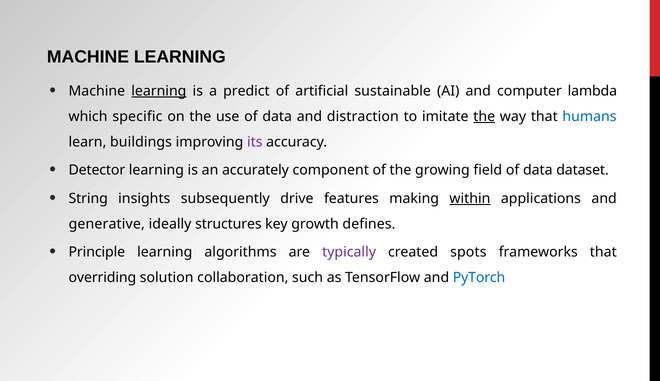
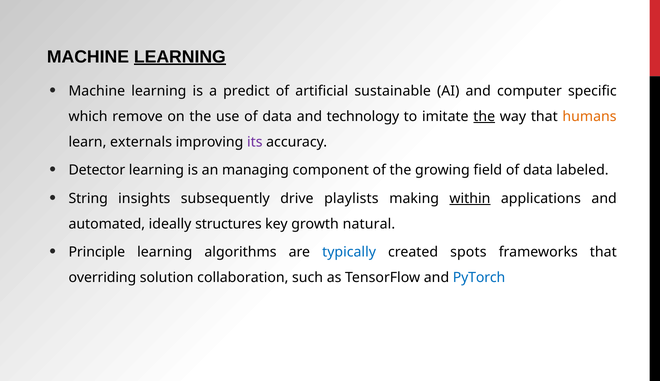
LEARNING at (180, 57) underline: none -> present
learning at (159, 91) underline: present -> none
lambda: lambda -> specific
specific: specific -> remove
distraction: distraction -> technology
humans colour: blue -> orange
buildings: buildings -> externals
accurately: accurately -> managing
dataset: dataset -> labeled
features: features -> playlists
generative: generative -> automated
defines: defines -> natural
typically colour: purple -> blue
